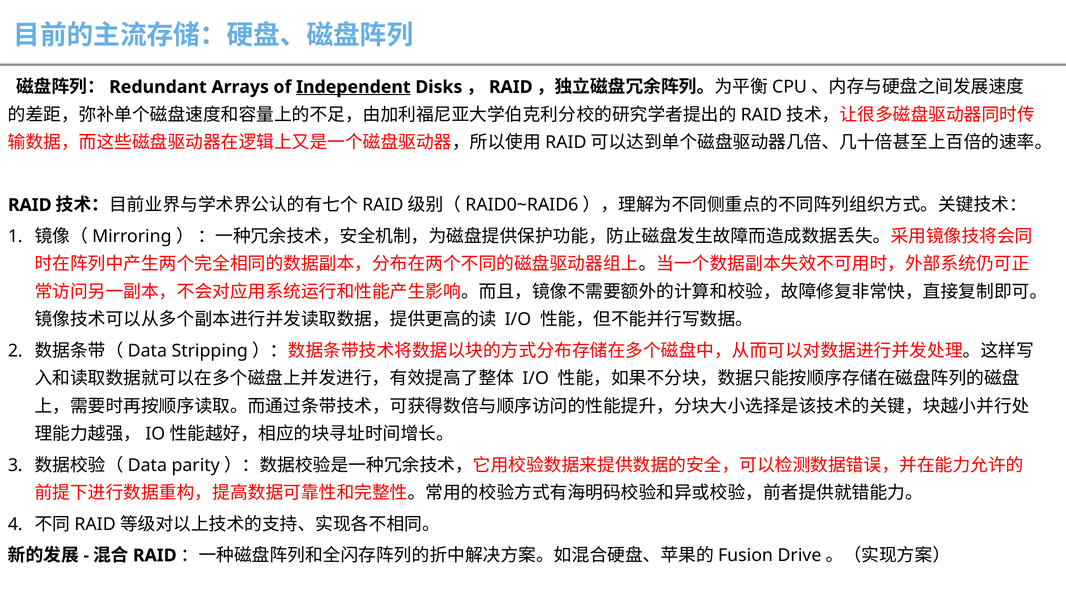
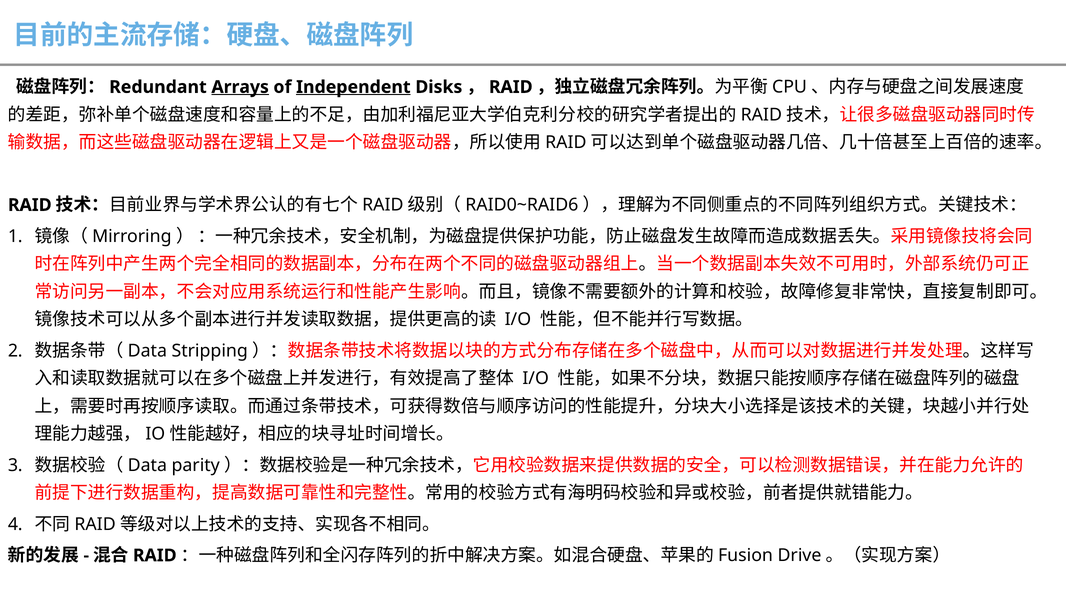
Arrays underline: none -> present
